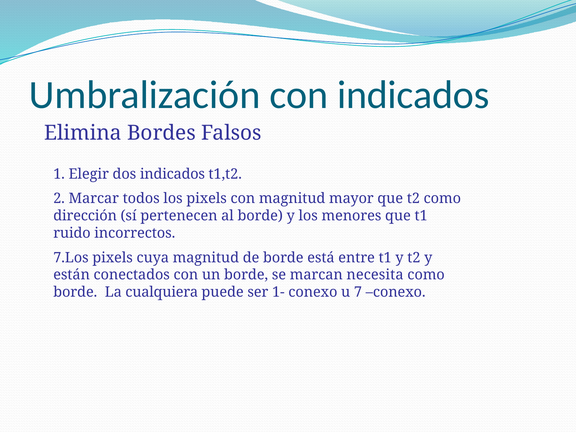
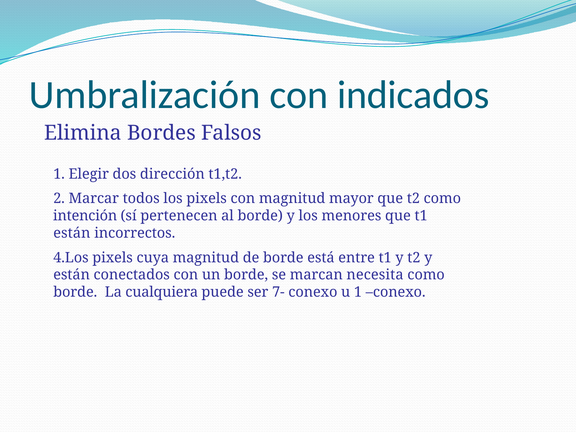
dos indicados: indicados -> dirección
dirección: dirección -> intención
ruido at (72, 233): ruido -> están
7.Los: 7.Los -> 4.Los
1-: 1- -> 7-
u 7: 7 -> 1
